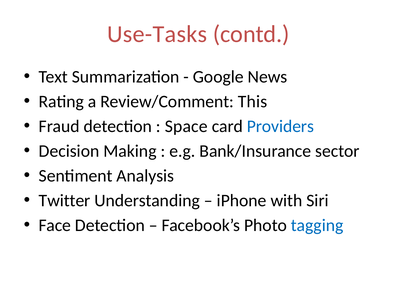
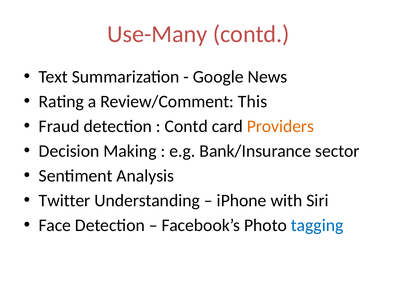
Use-Tasks: Use-Tasks -> Use-Many
Space at (186, 126): Space -> Contd
Providers colour: blue -> orange
